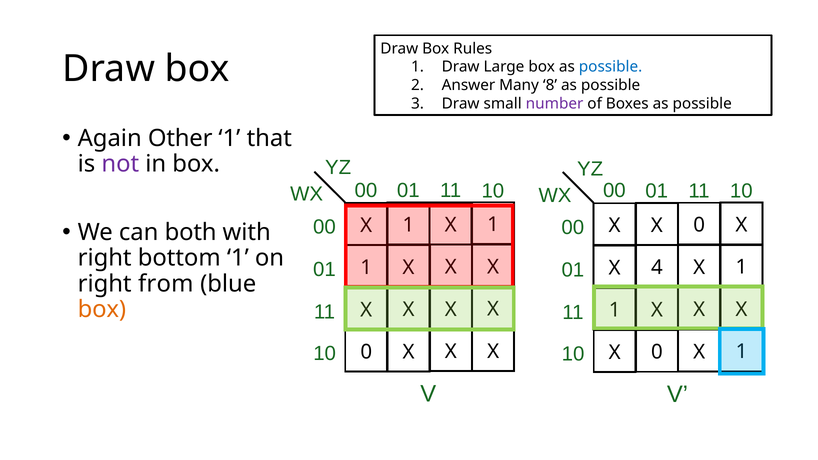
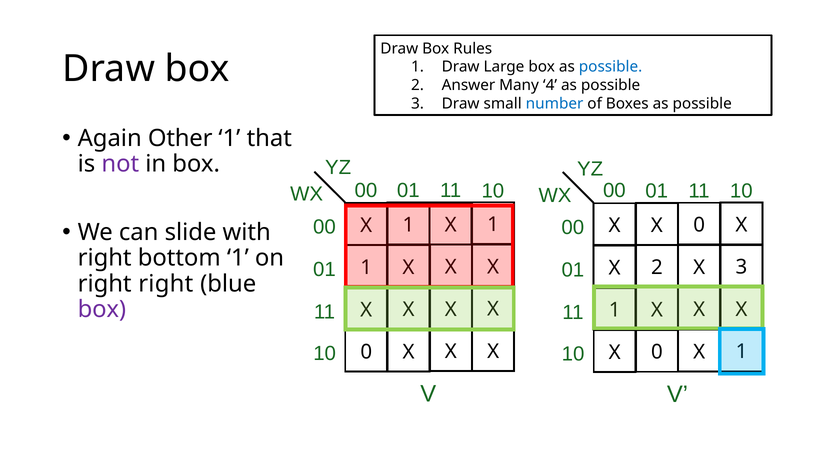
8: 8 -> 4
number colour: purple -> blue
both: both -> slide
X 4: 4 -> 2
1 at (741, 267): 1 -> 3
right from: from -> right
box at (102, 310) colour: orange -> purple
